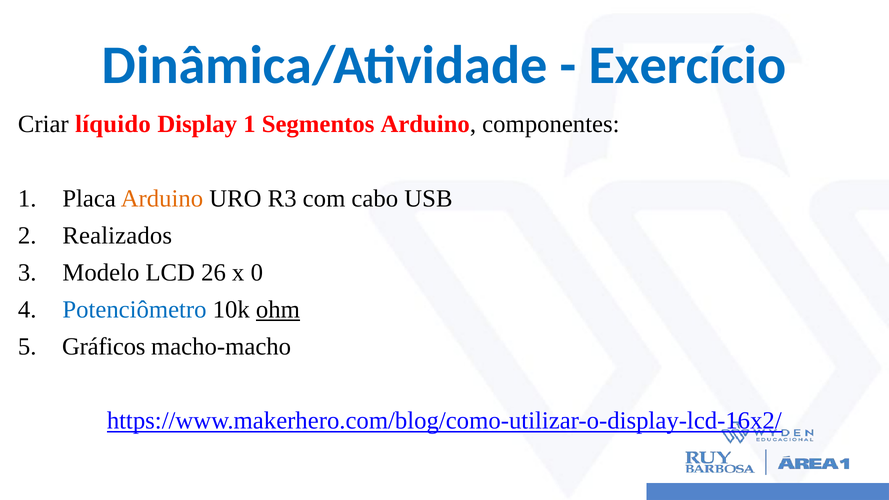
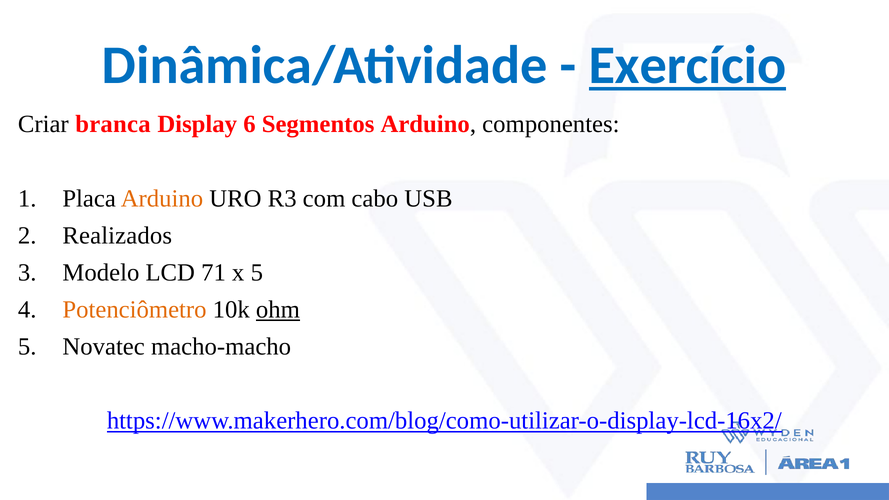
Exercício underline: none -> present
líquido: líquido -> branca
Display 1: 1 -> 6
26: 26 -> 71
x 0: 0 -> 5
Potenciômetro colour: blue -> orange
Gráficos: Gráficos -> Novatec
